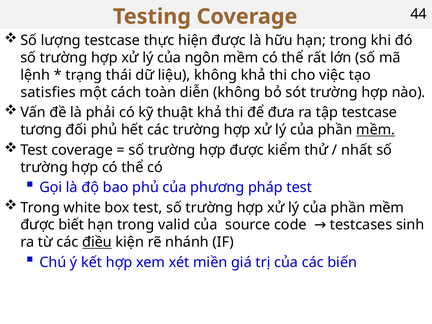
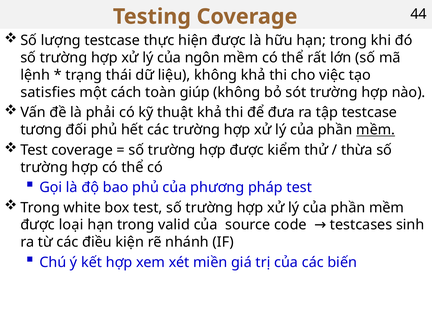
diễn: diễn -> giúp
nhất: nhất -> thừa
biết: biết -> loại
điều underline: present -> none
